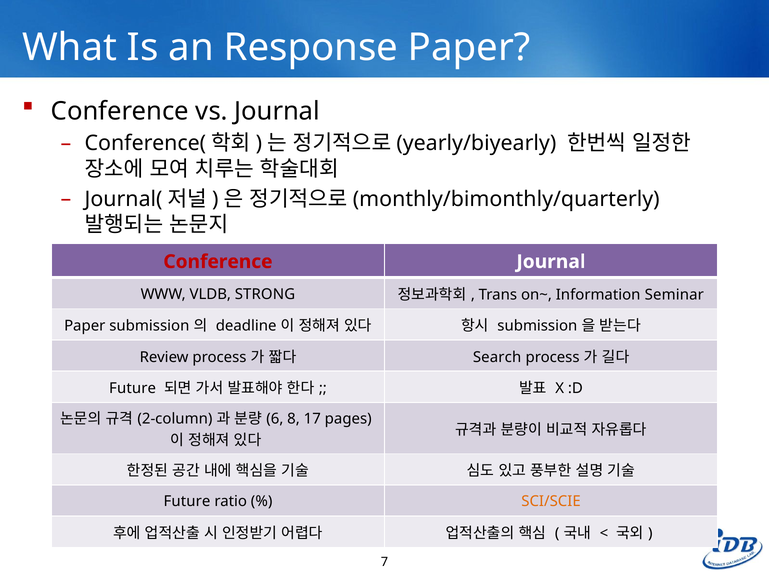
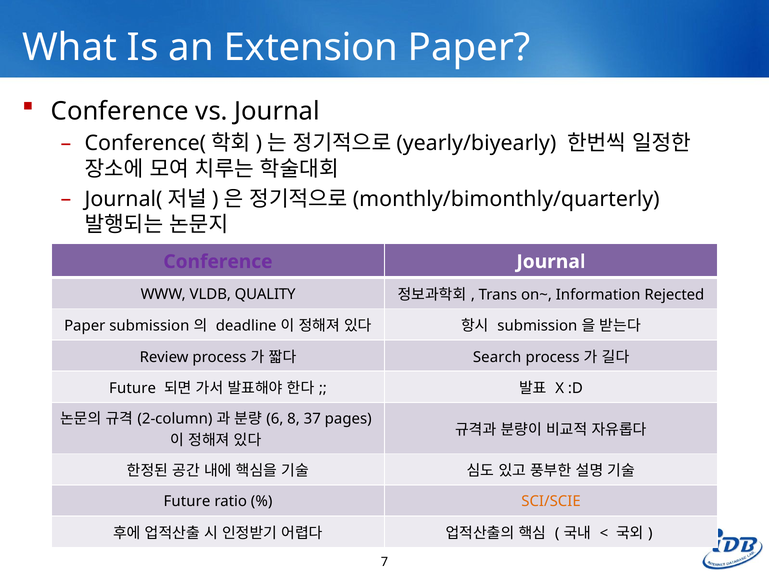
Response: Response -> Extension
Conference at (218, 262) colour: red -> purple
STRONG: STRONG -> QUALITY
Seminar: Seminar -> Rejected
17: 17 -> 37
